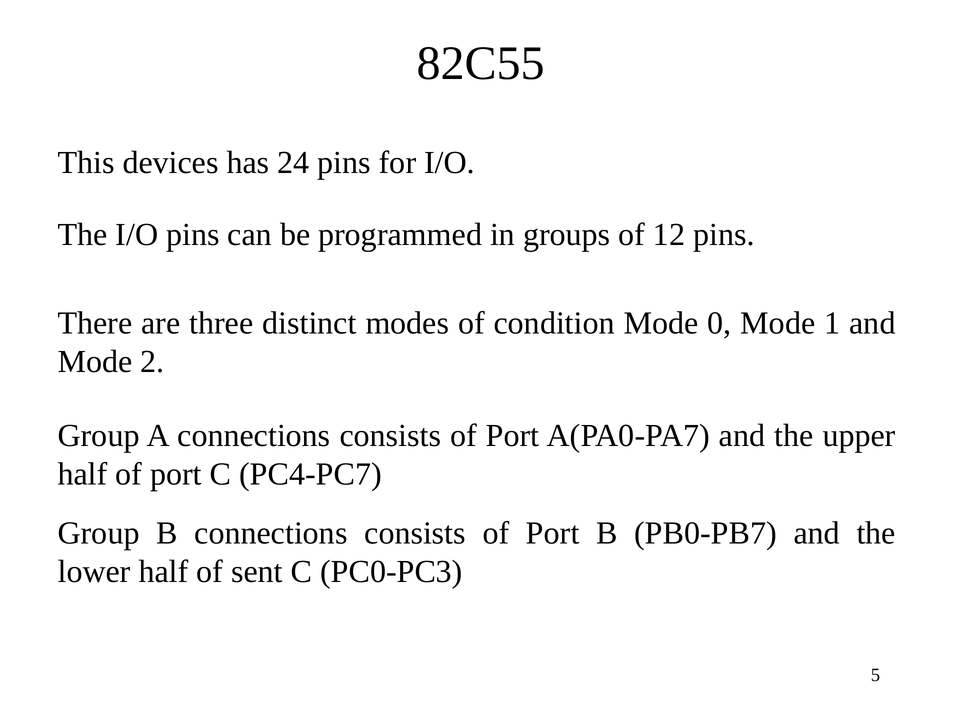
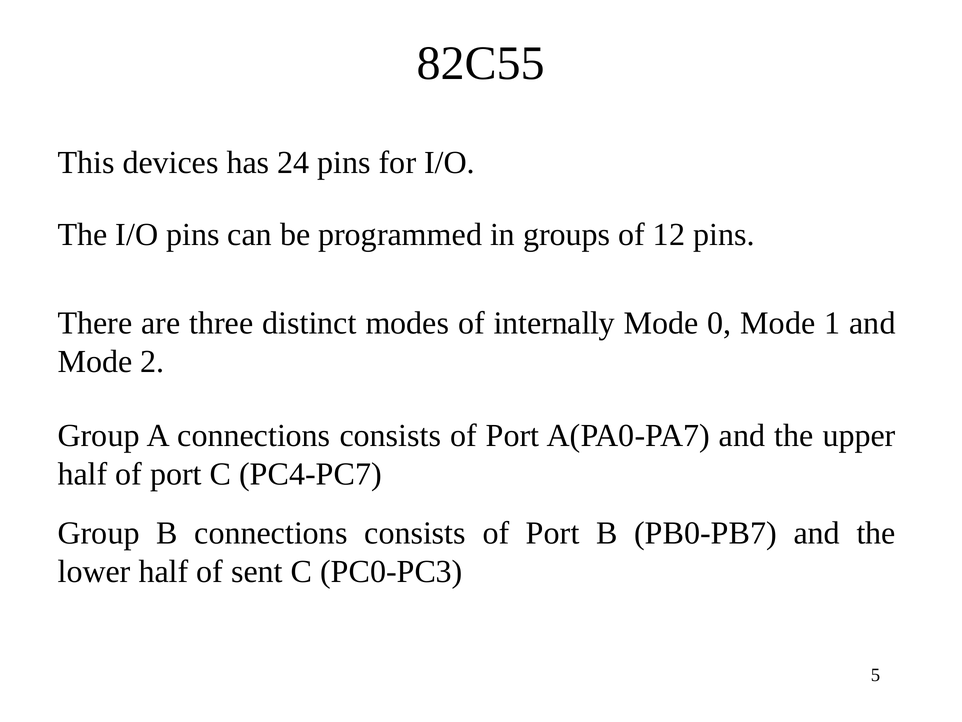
condition: condition -> internally
